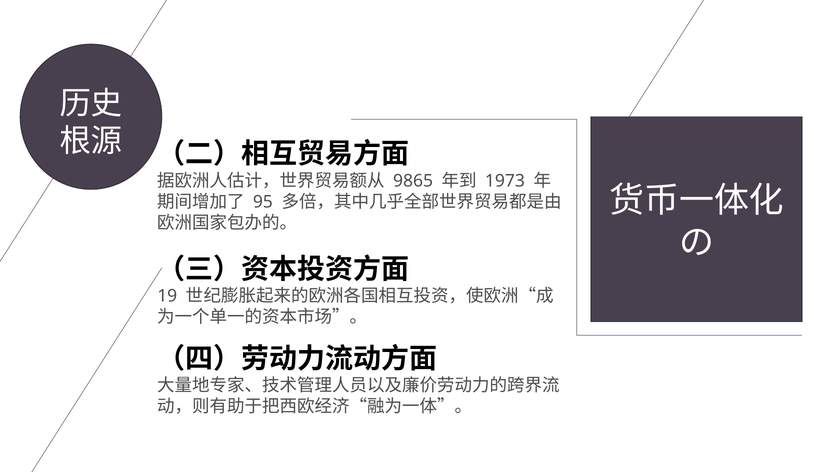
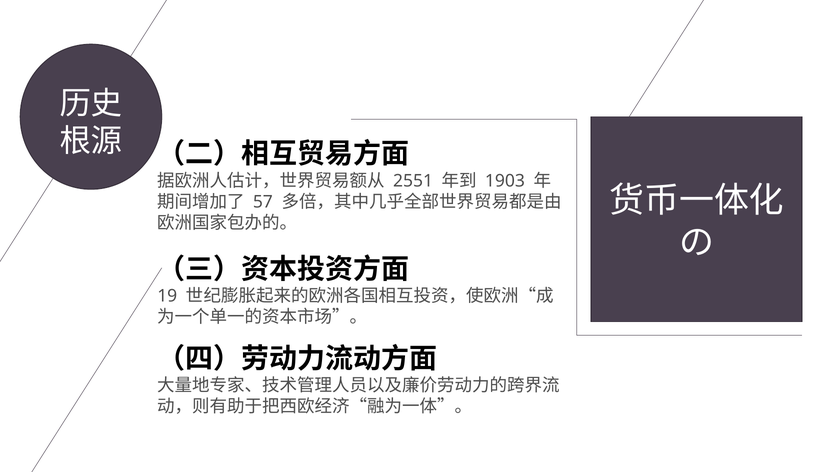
9865: 9865 -> 2551
1973: 1973 -> 1903
95: 95 -> 57
